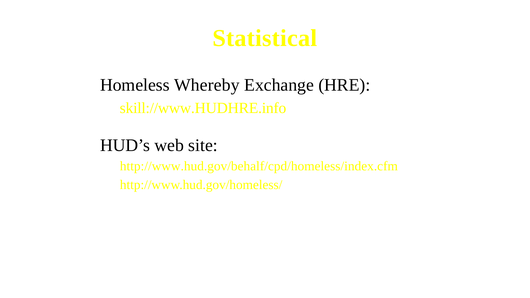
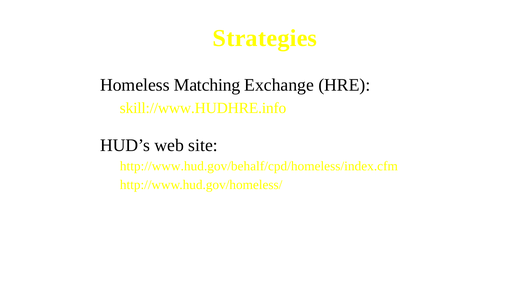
Statistical: Statistical -> Strategies
Whereby: Whereby -> Matching
